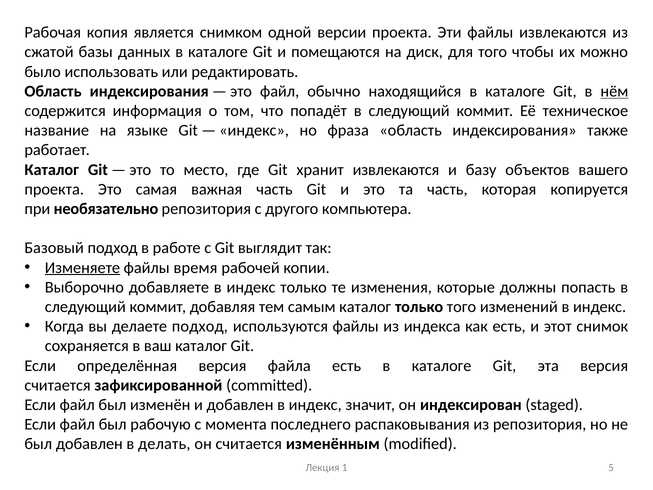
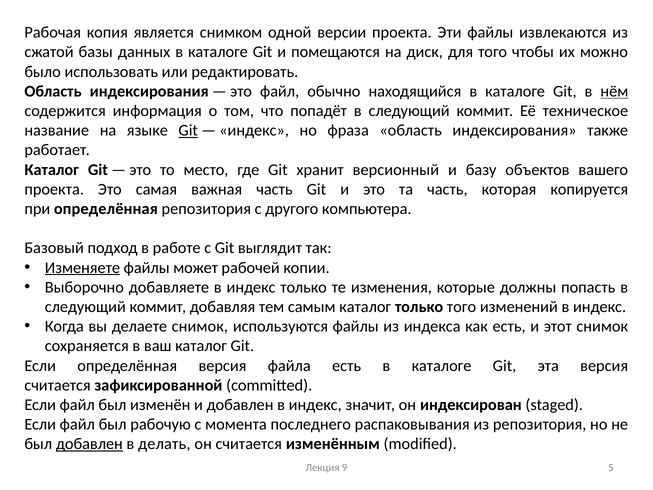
Git at (188, 130) underline: none -> present
хранит извлекаются: извлекаются -> версионный
при необязательно: необязательно -> определённая
время: время -> может
делаете подход: подход -> снимок
добавлен at (89, 444) underline: none -> present
1: 1 -> 9
